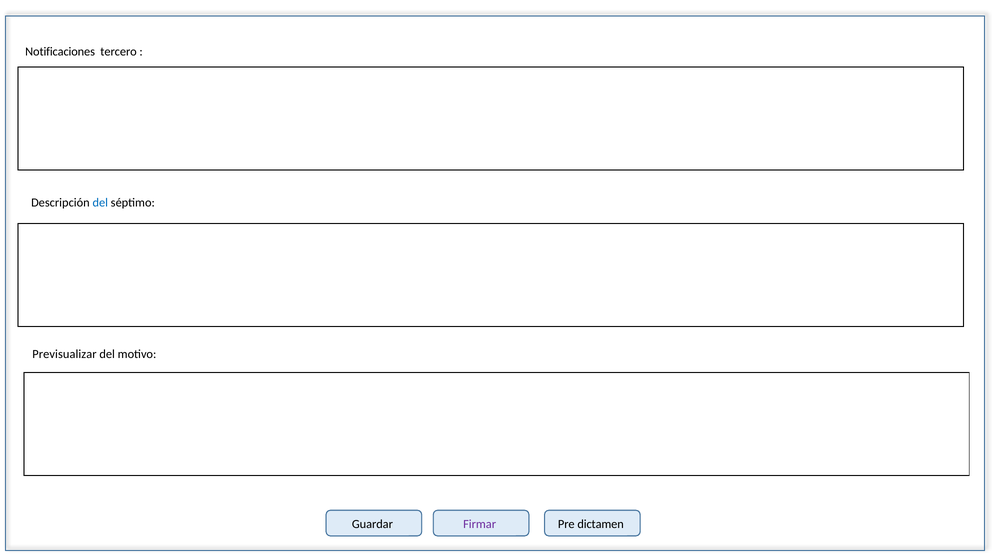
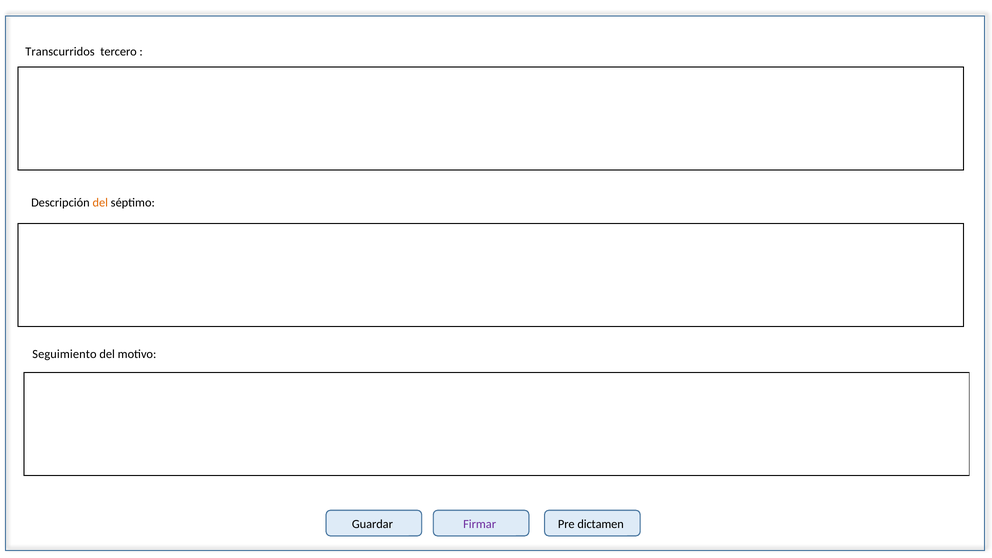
Notificaciones: Notificaciones -> Transcurridos
del at (100, 203) colour: blue -> orange
Previsualizar: Previsualizar -> Seguimiento
